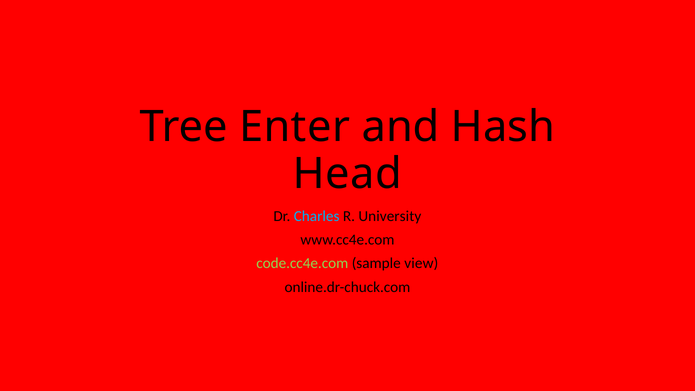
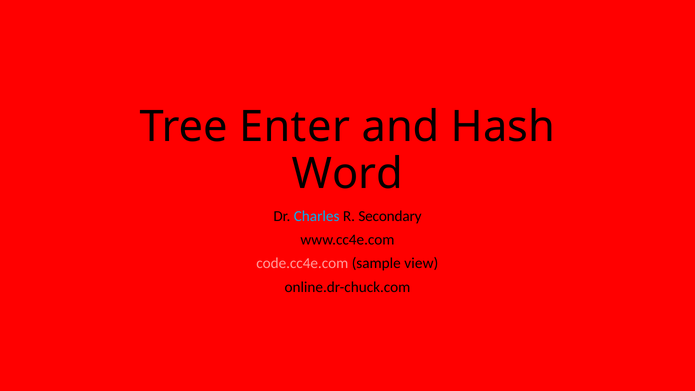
Head: Head -> Word
University: University -> Secondary
code.cc4e.com colour: light green -> pink
